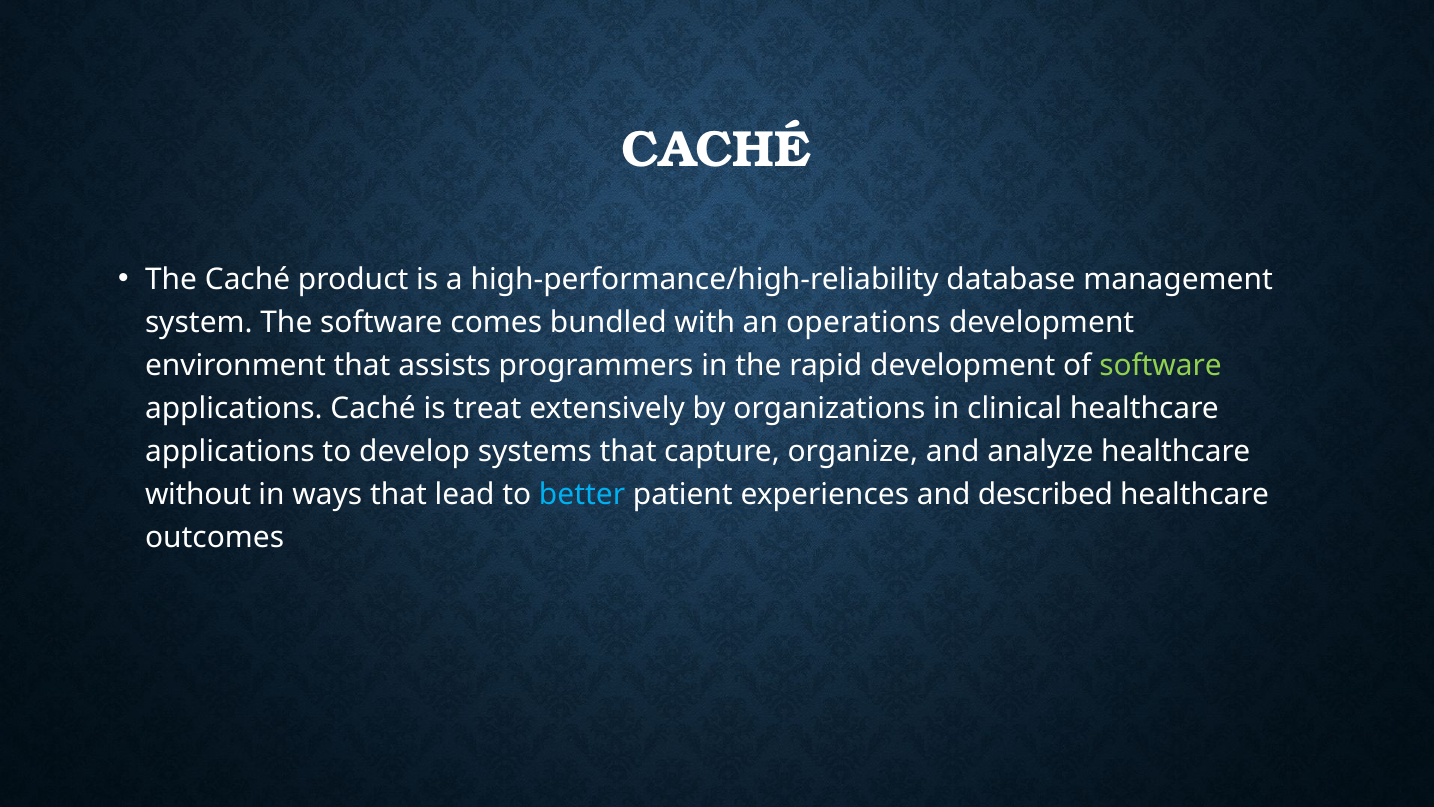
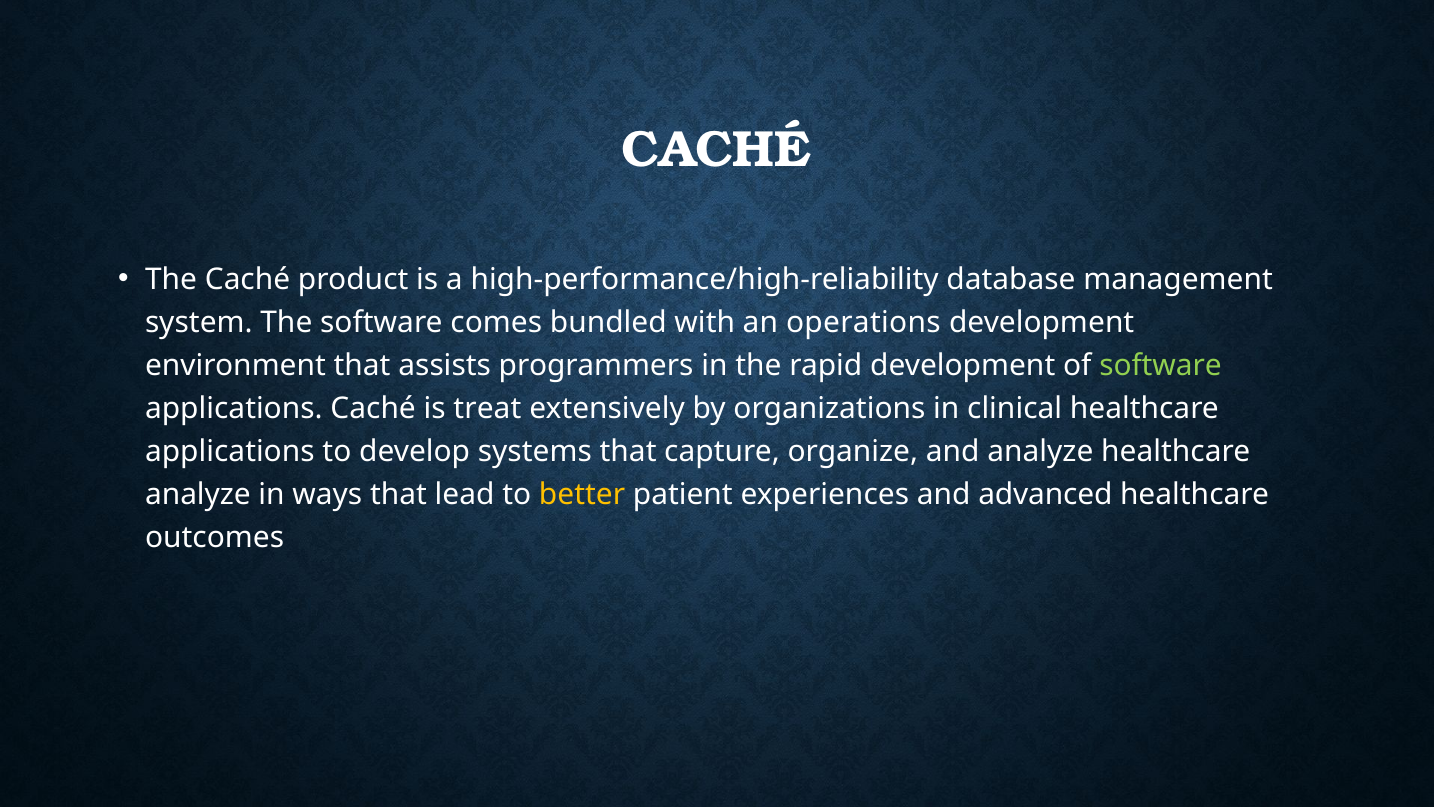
without at (198, 494): without -> analyze
better colour: light blue -> yellow
described: described -> advanced
